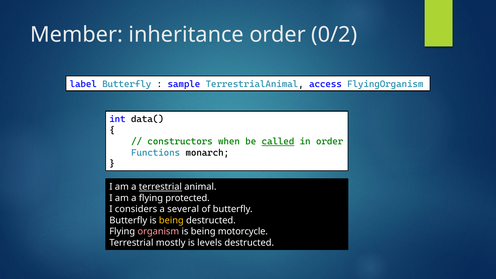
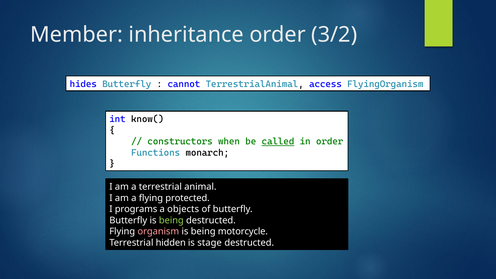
0/2: 0/2 -> 3/2
label: label -> hides
sample: sample -> cannot
data(: data( -> know(
terrestrial at (160, 187) underline: present -> none
considers: considers -> programs
several: several -> objects
being at (171, 220) colour: yellow -> light green
mostly: mostly -> hidden
levels: levels -> stage
